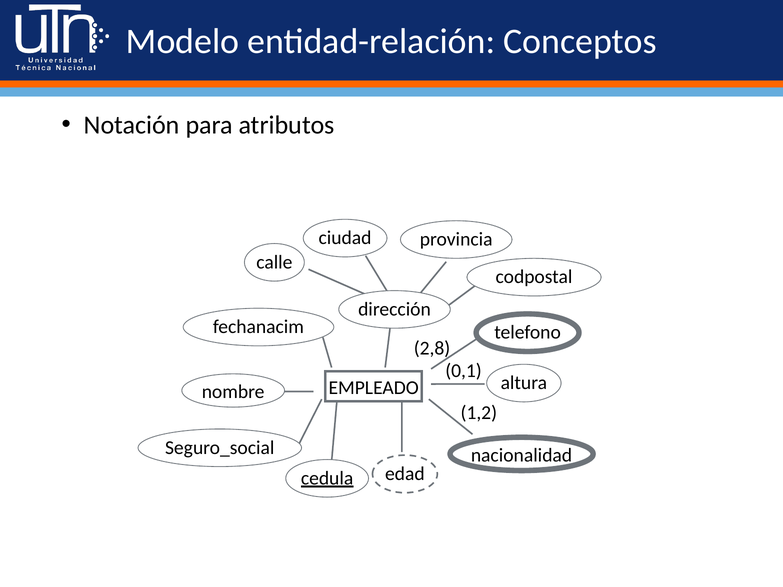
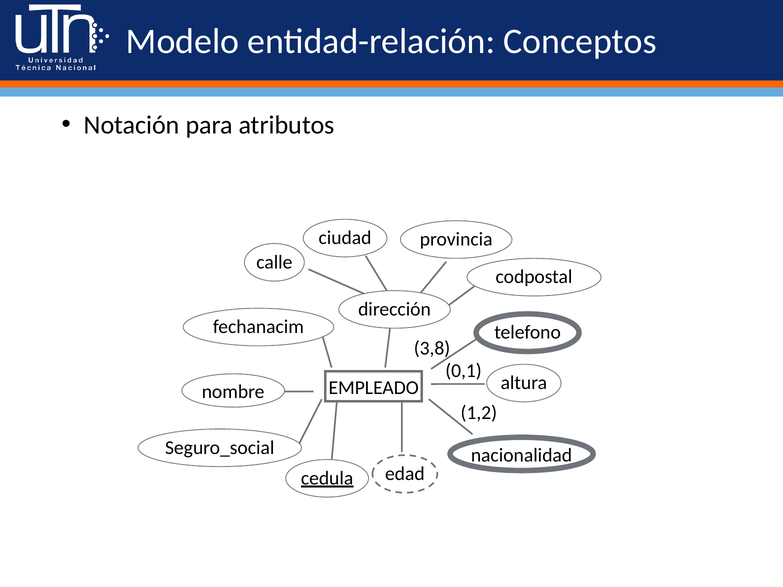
2,8: 2,8 -> 3,8
